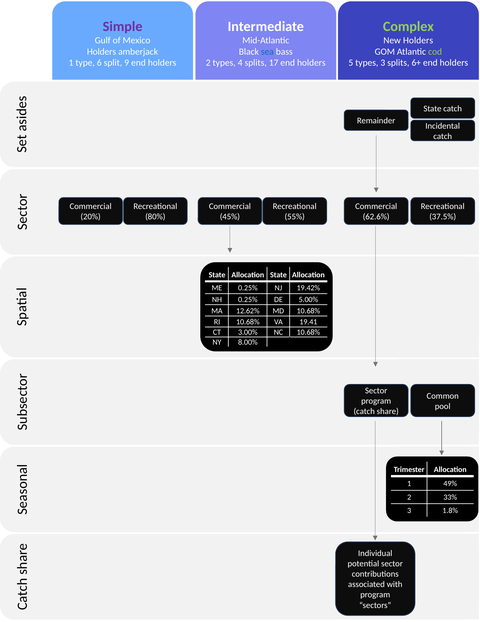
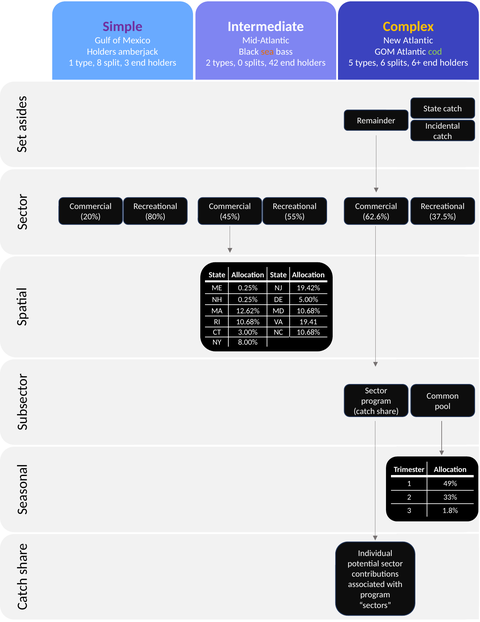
Complex colour: light green -> yellow
New Holders: Holders -> Atlantic
sea colour: blue -> orange
6: 6 -> 8
split 9: 9 -> 3
4: 4 -> 0
17: 17 -> 42
types 3: 3 -> 6
